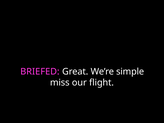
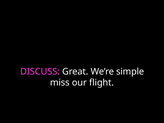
BRIEFED: BRIEFED -> DISCUSS
